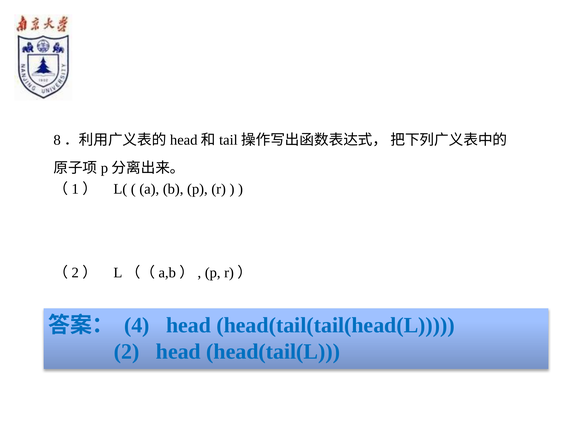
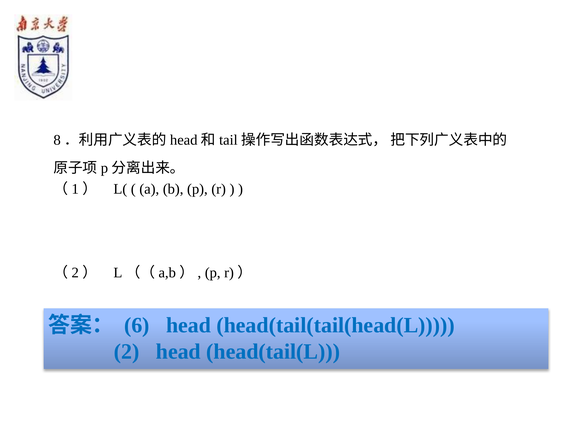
4: 4 -> 6
